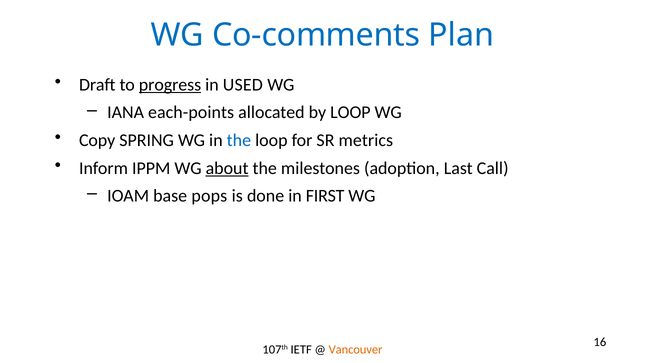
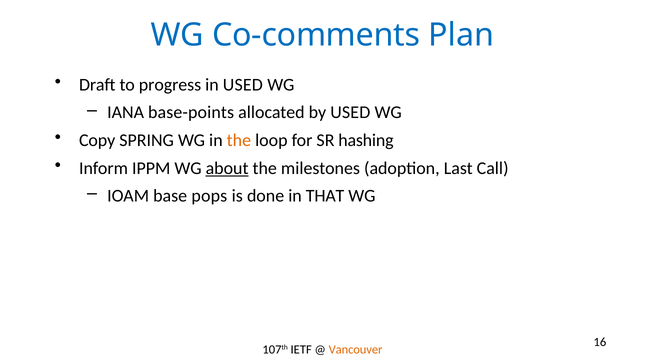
progress underline: present -> none
each-points: each-points -> base-points
by LOOP: LOOP -> USED
the at (239, 140) colour: blue -> orange
metrics: metrics -> hashing
FIRST: FIRST -> THAT
